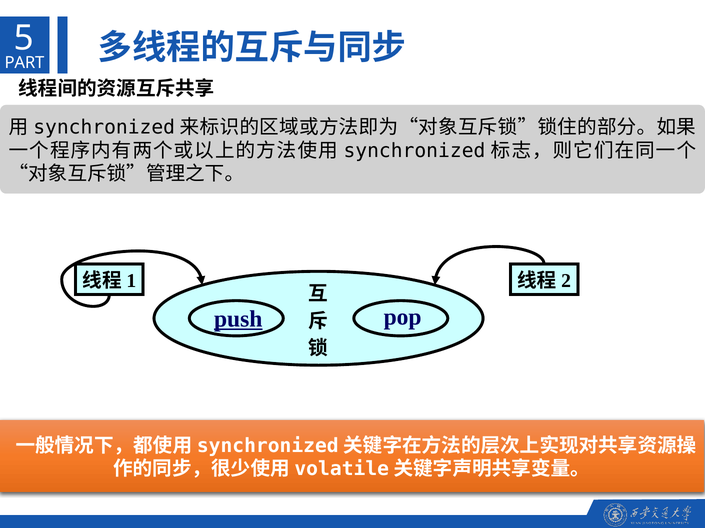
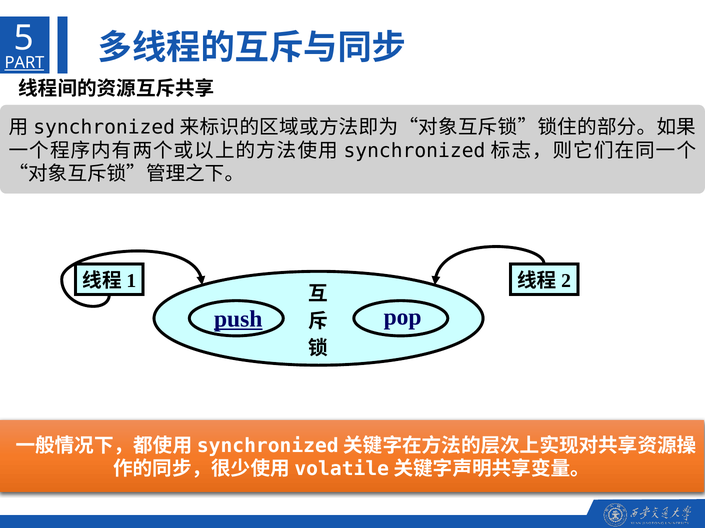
PART underline: none -> present
